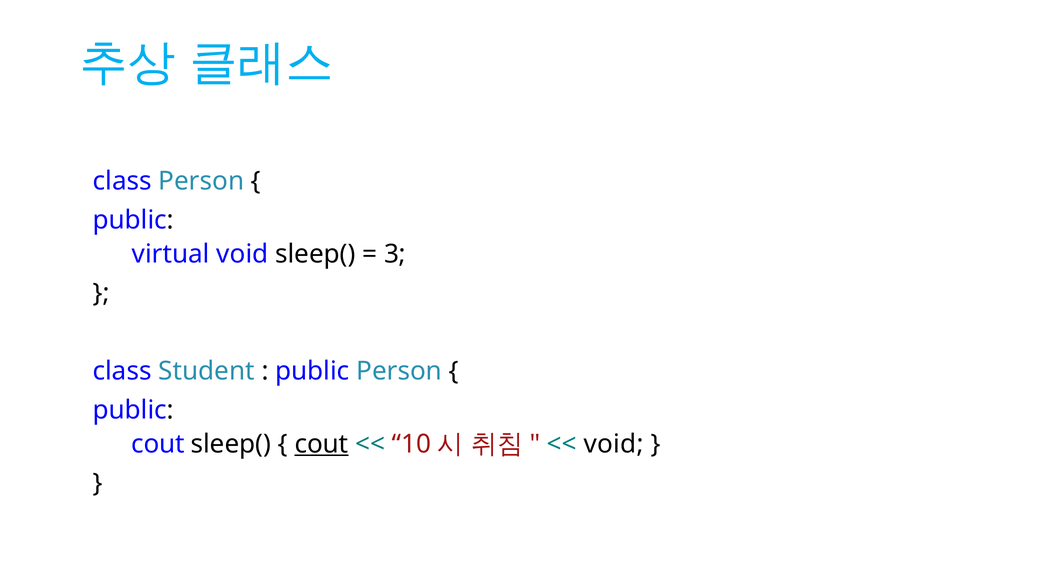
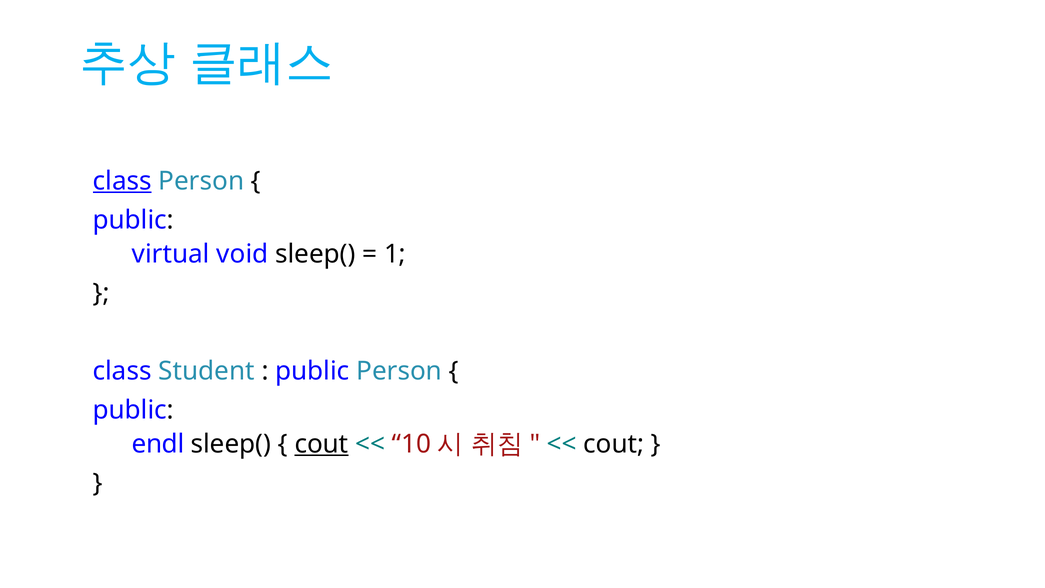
class at (122, 181) underline: none -> present
3: 3 -> 1
cout at (158, 444): cout -> endl
void at (614, 444): void -> cout
